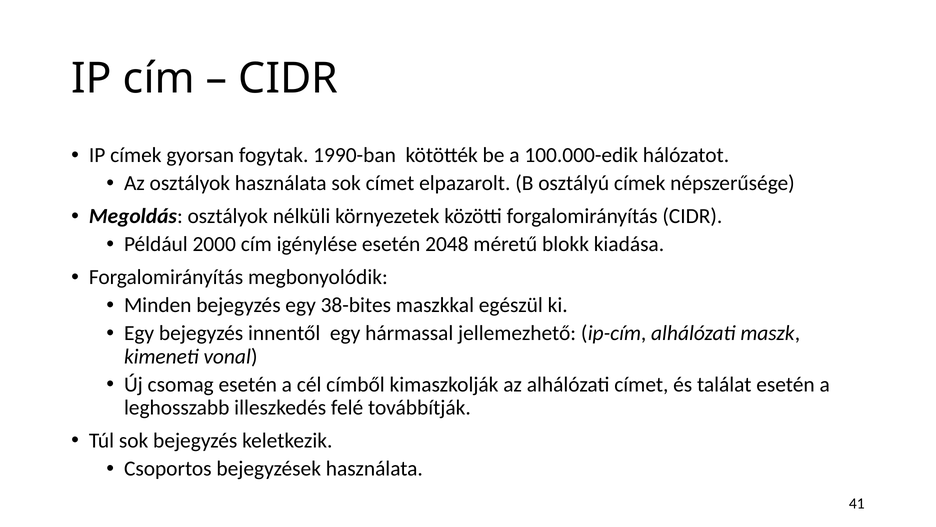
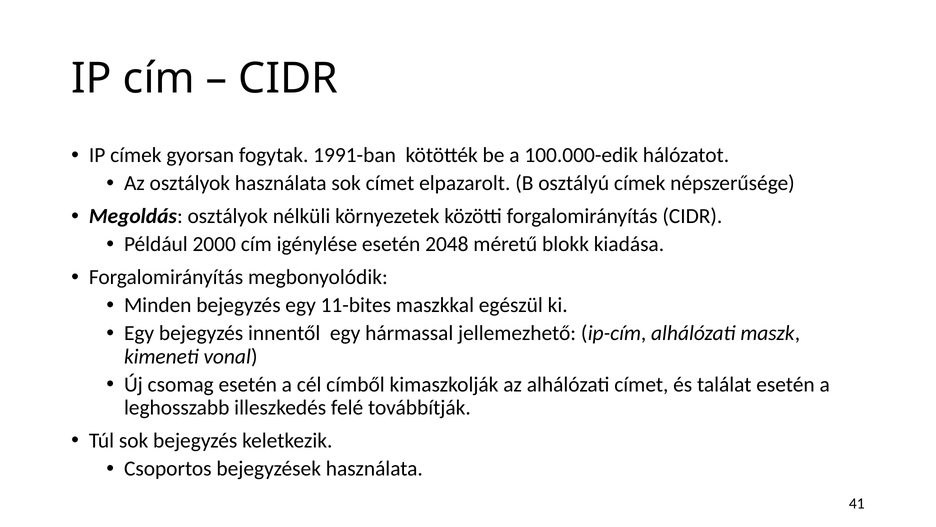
1990-ban: 1990-ban -> 1991-ban
38-bites: 38-bites -> 11-bites
